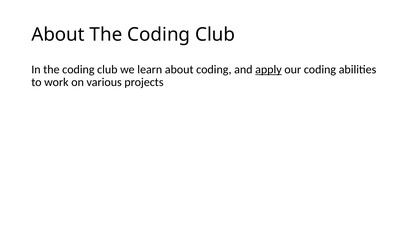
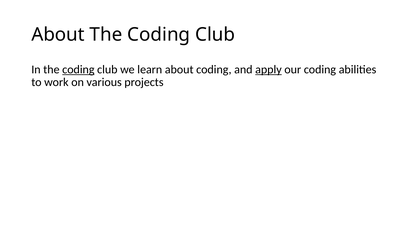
coding at (78, 69) underline: none -> present
